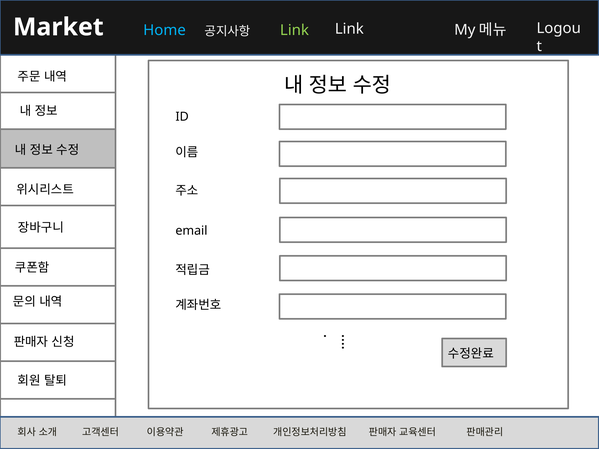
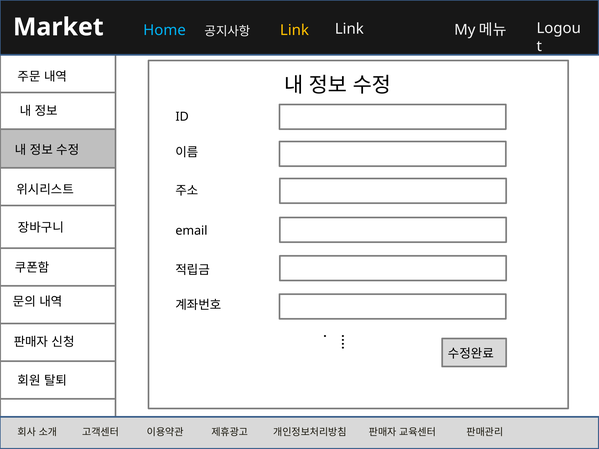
Link at (294, 30) colour: light green -> yellow
